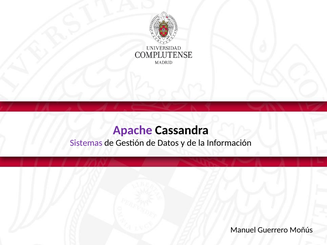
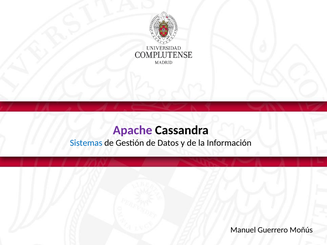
Sistemas colour: purple -> blue
